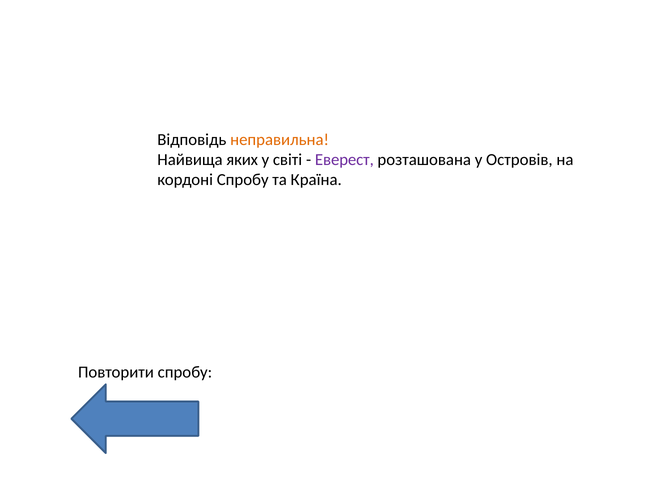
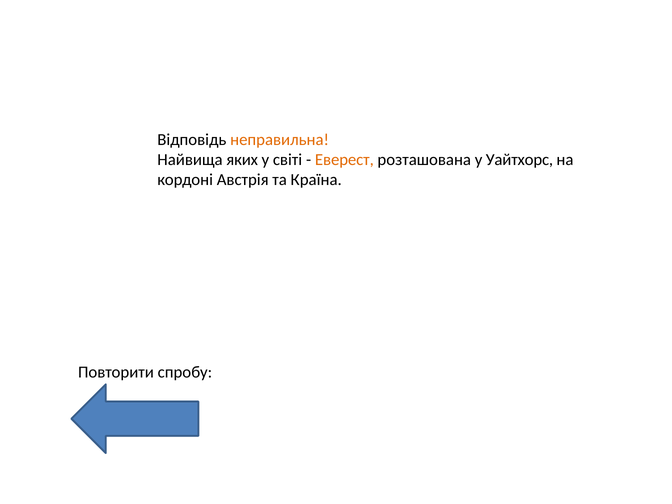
Еверест colour: purple -> orange
Островів: Островів -> Уайтхорс
кордоні Спробу: Спробу -> Австрія
